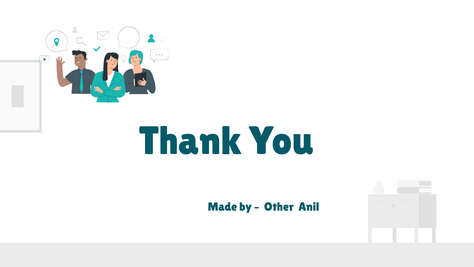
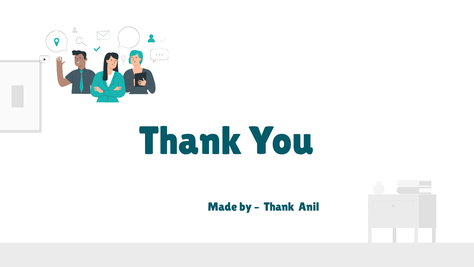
Other at (279, 207): Other -> Thank
